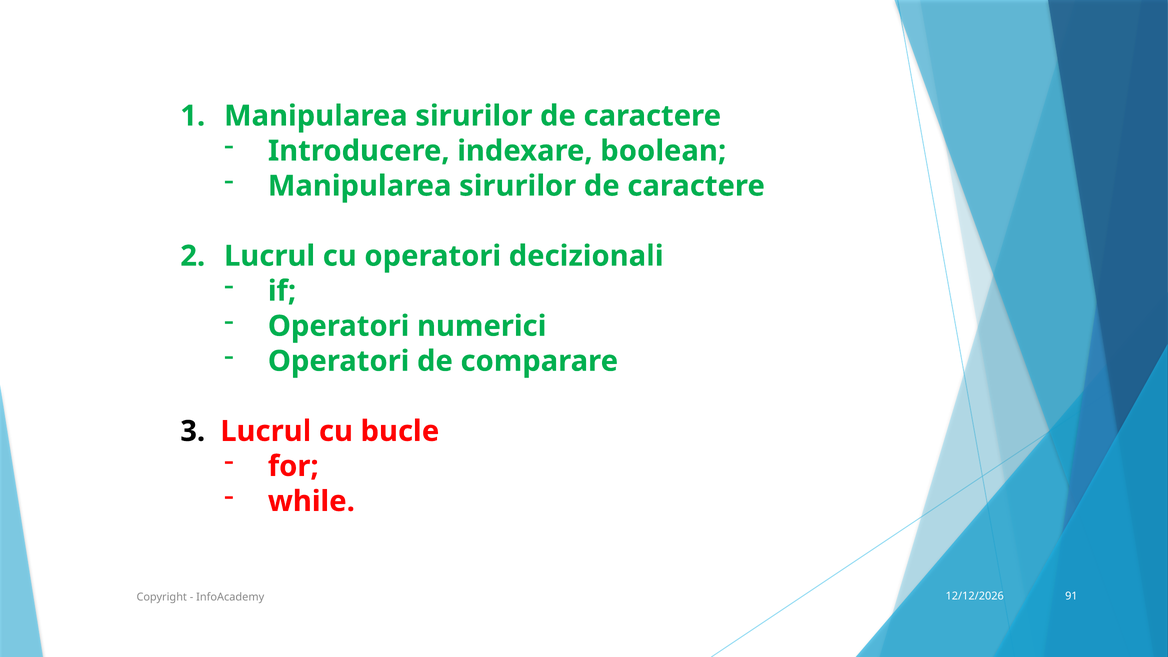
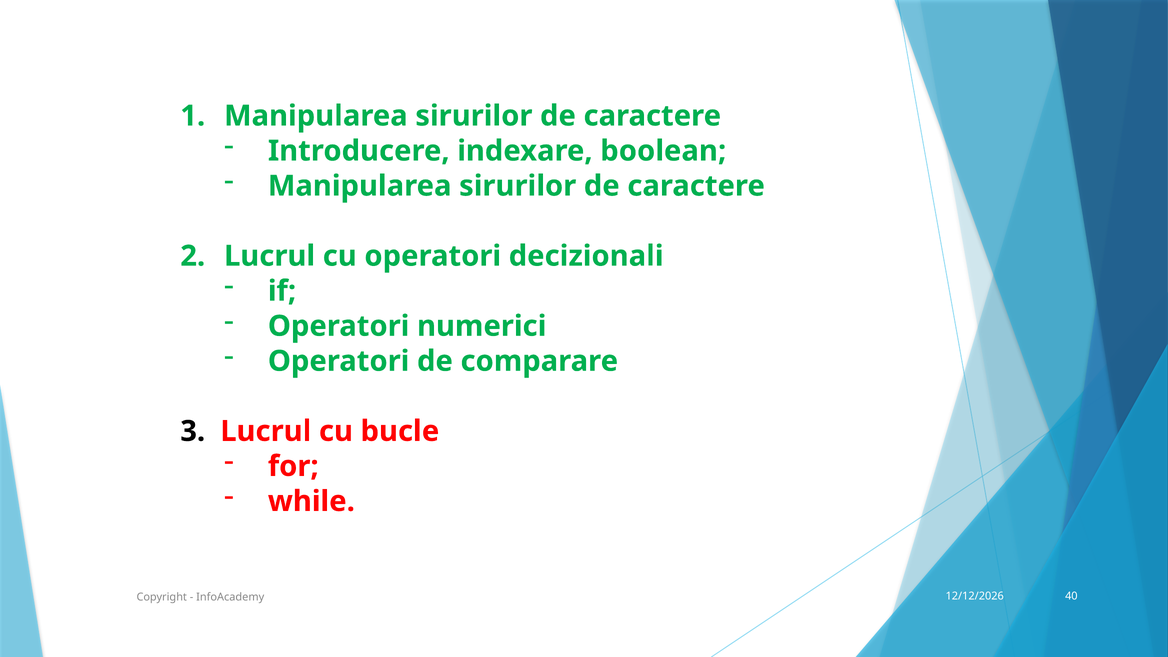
91: 91 -> 40
